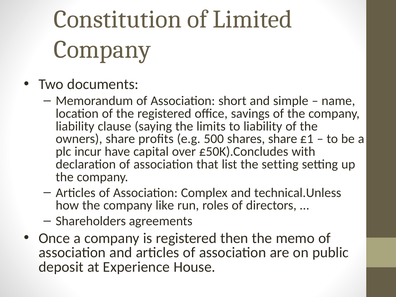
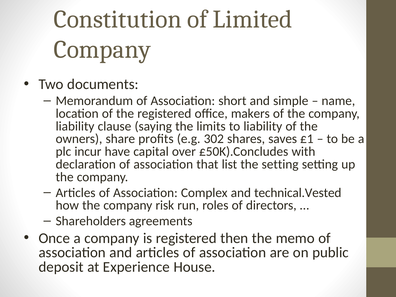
savings: savings -> makers
500: 500 -> 302
shares share: share -> saves
technical.Unless: technical.Unless -> technical.Vested
like: like -> risk
